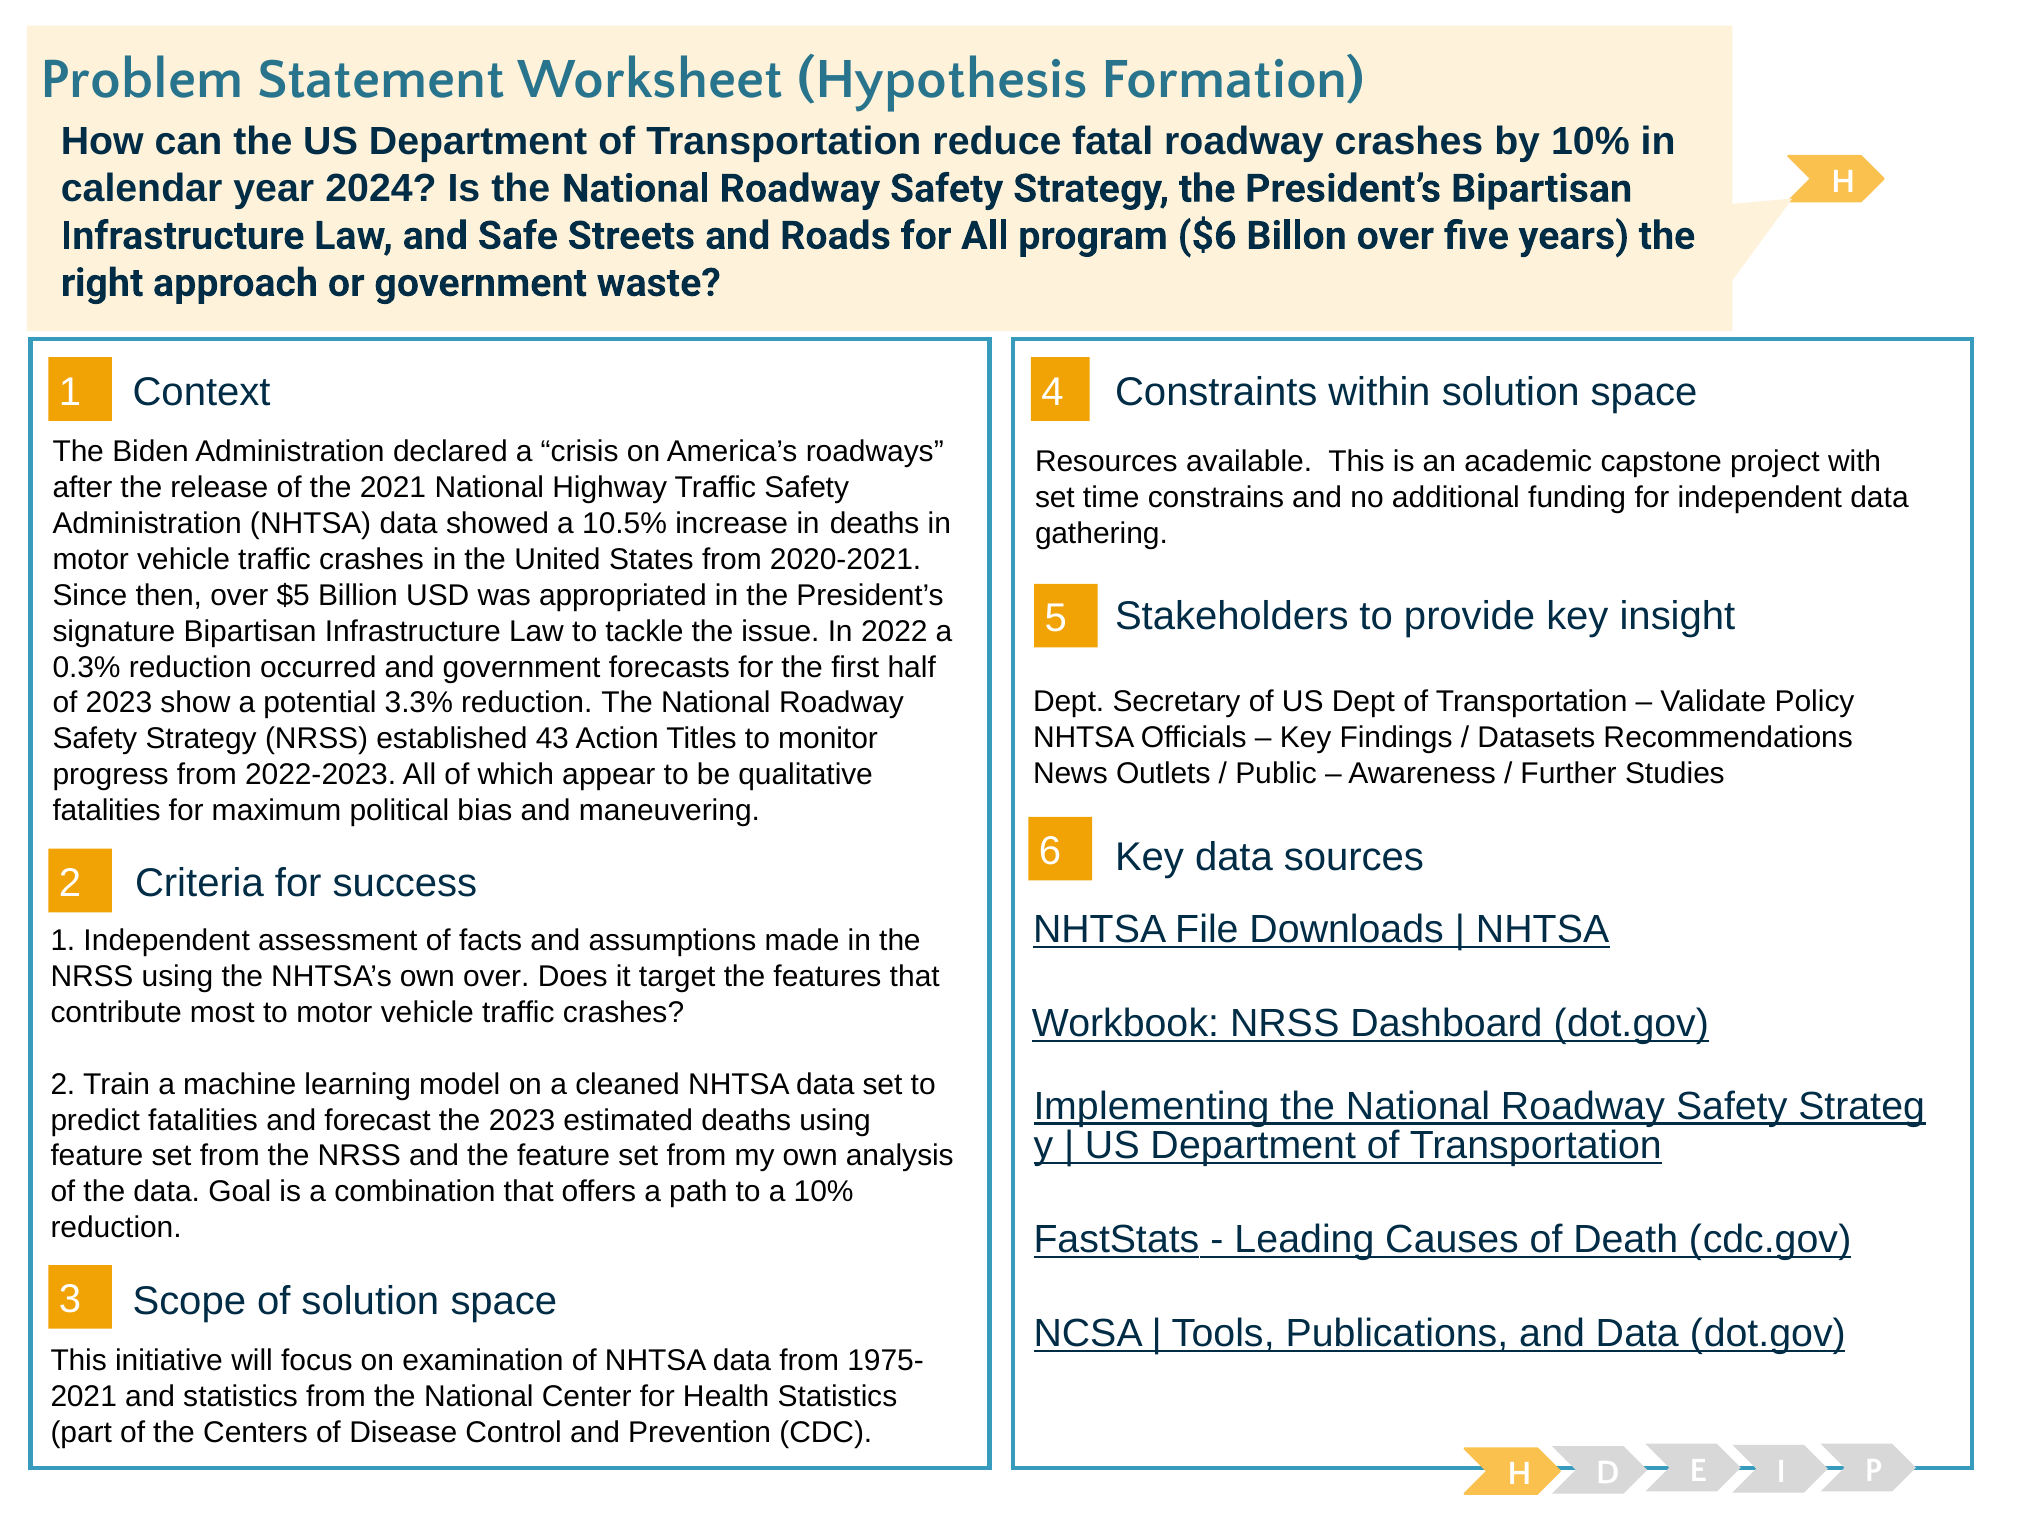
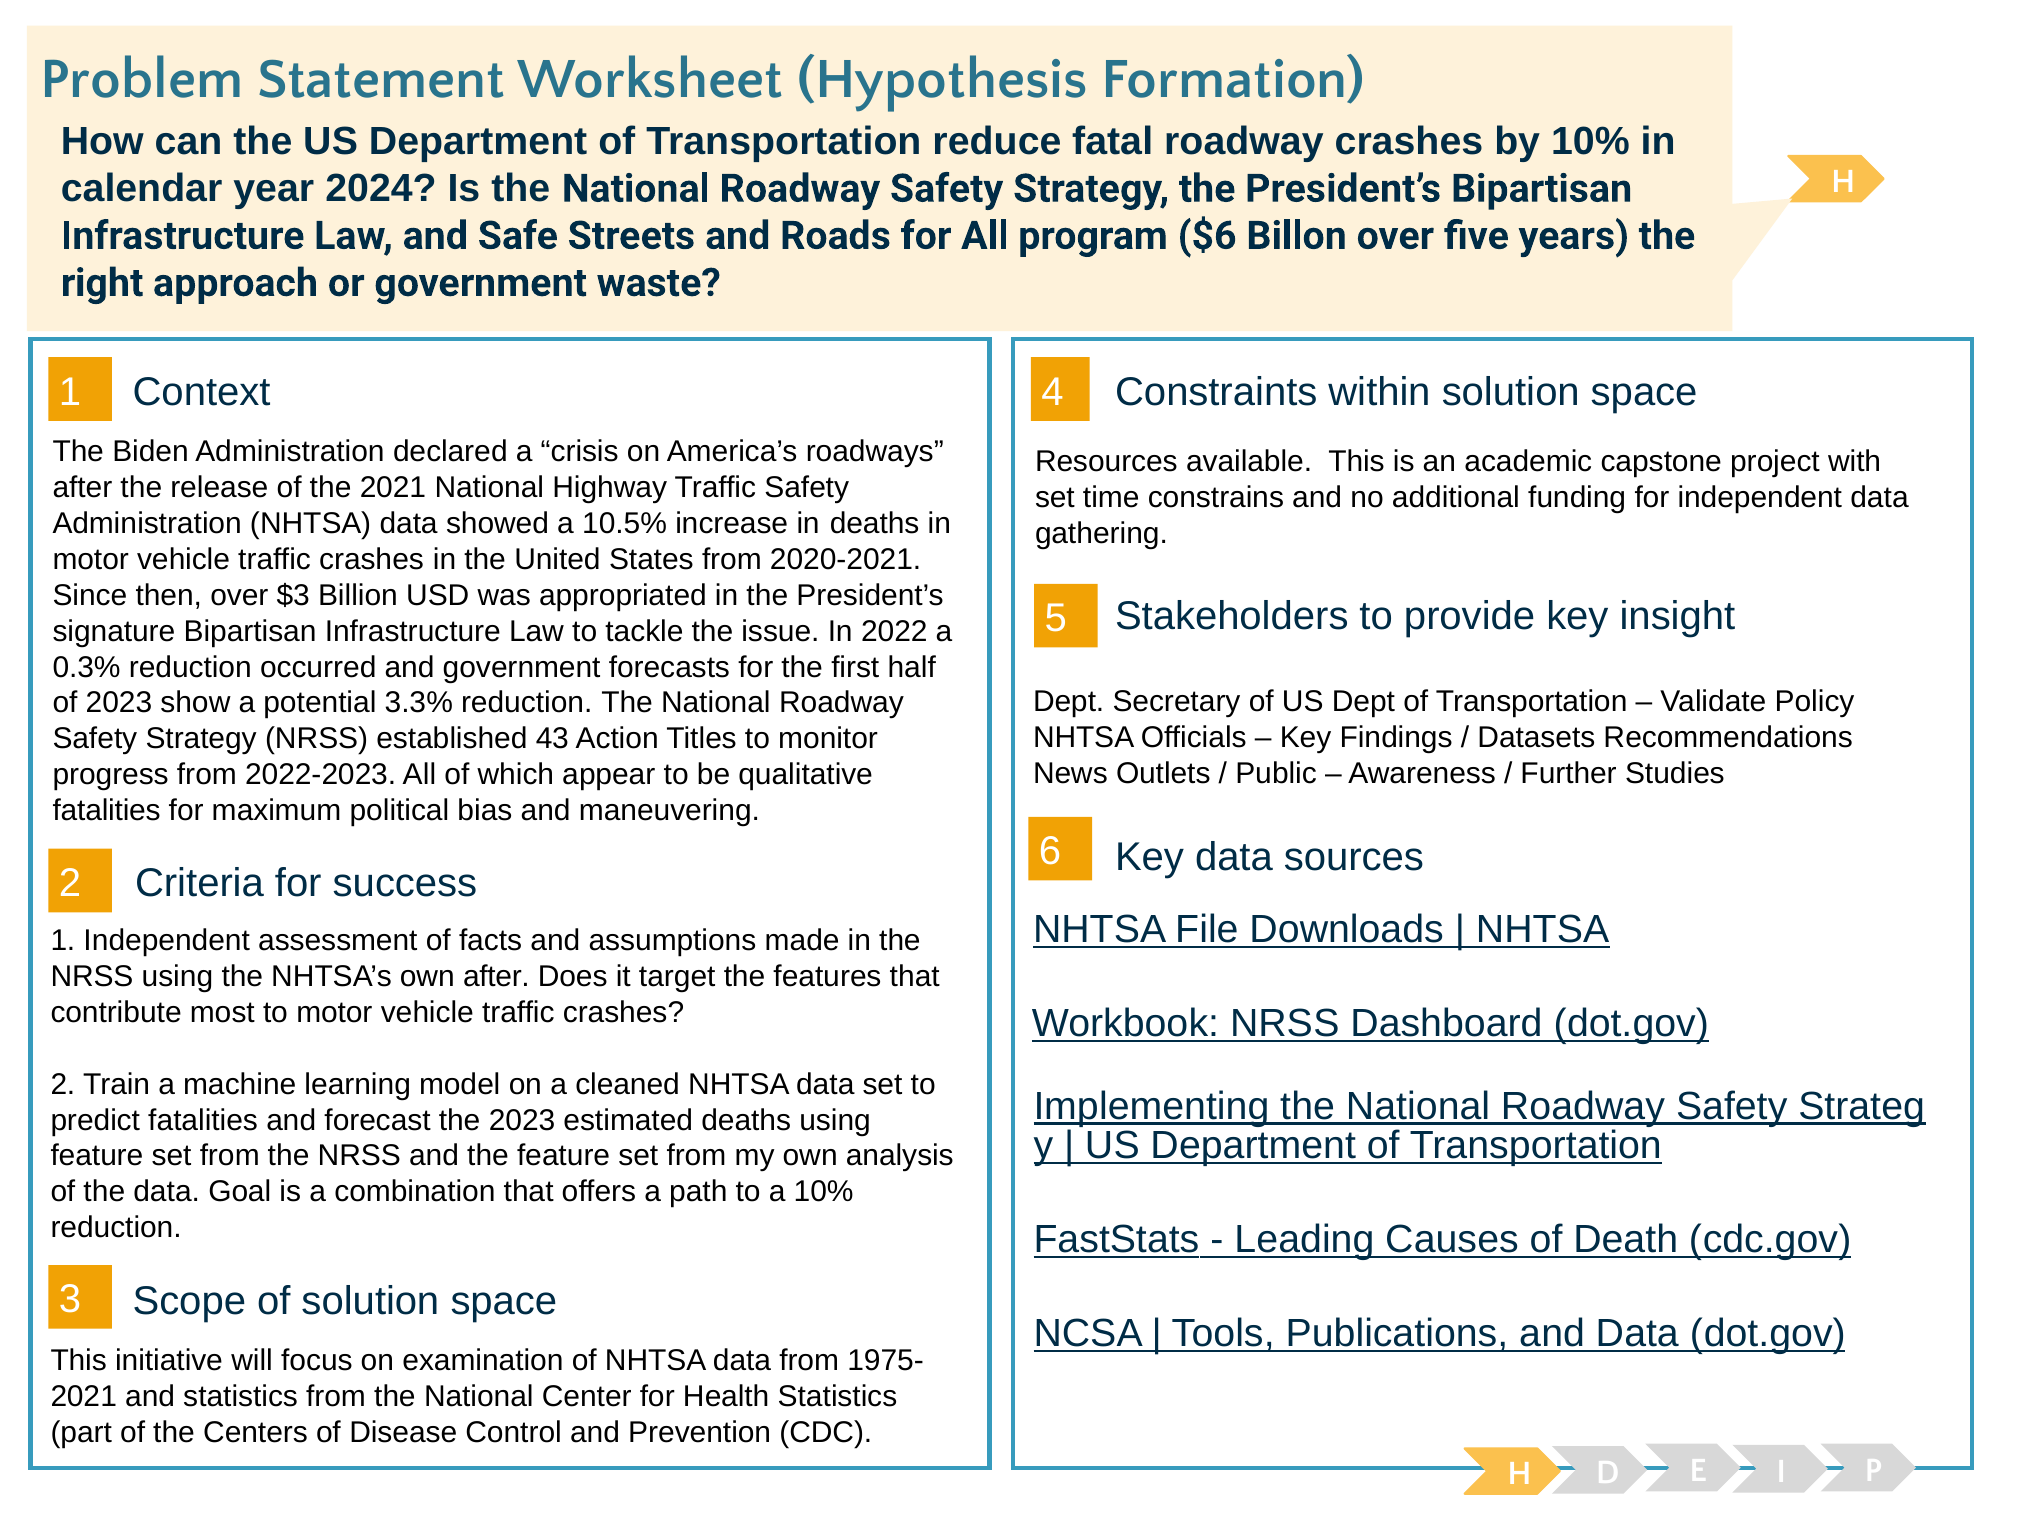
$5: $5 -> $3
own over: over -> after
